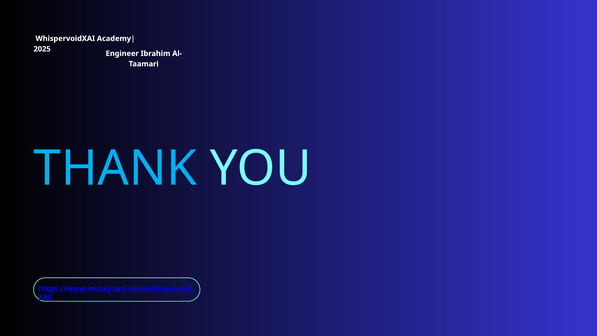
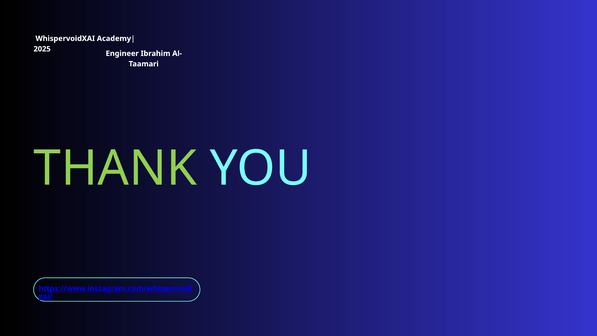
THANK colour: light blue -> light green
